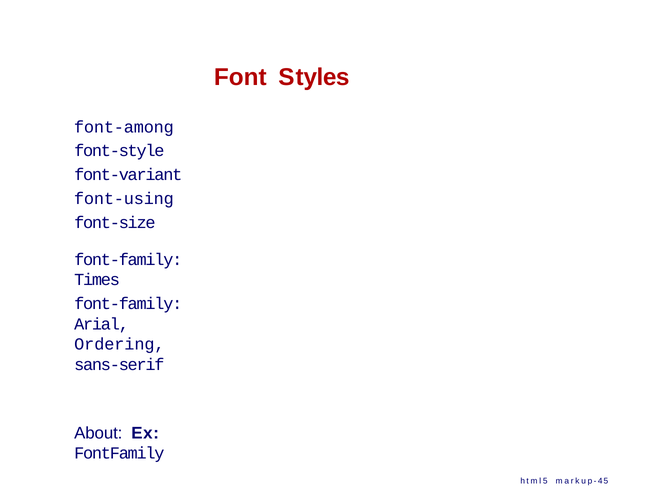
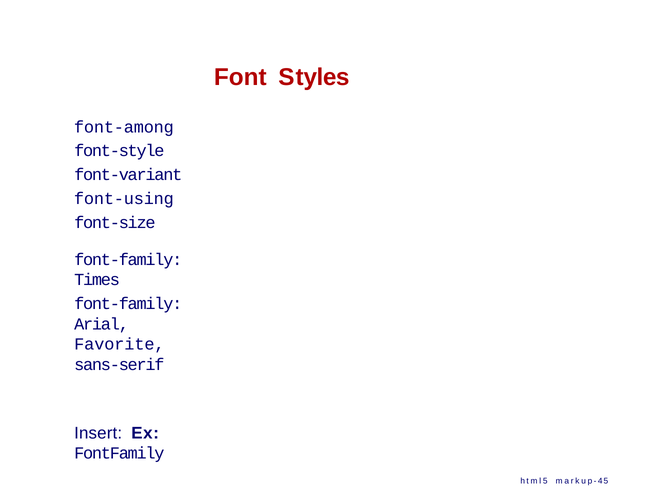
Ordering: Ordering -> Favorite
About: About -> Insert
